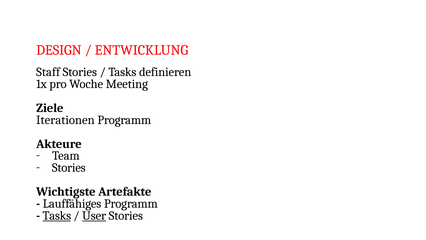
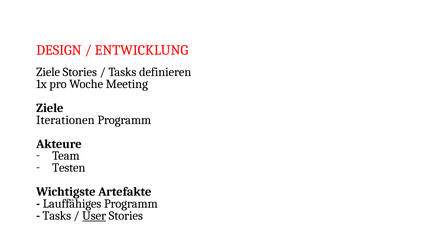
Staff at (48, 72): Staff -> Ziele
Stories at (69, 168): Stories -> Testen
Tasks at (57, 215) underline: present -> none
